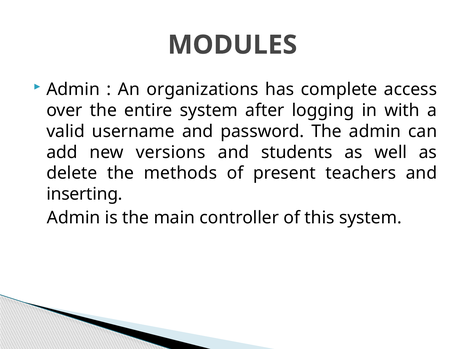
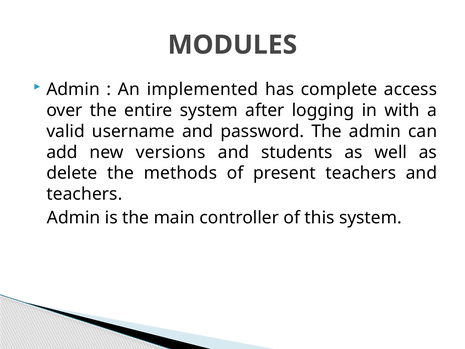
organizations: organizations -> implemented
inserting at (85, 194): inserting -> teachers
